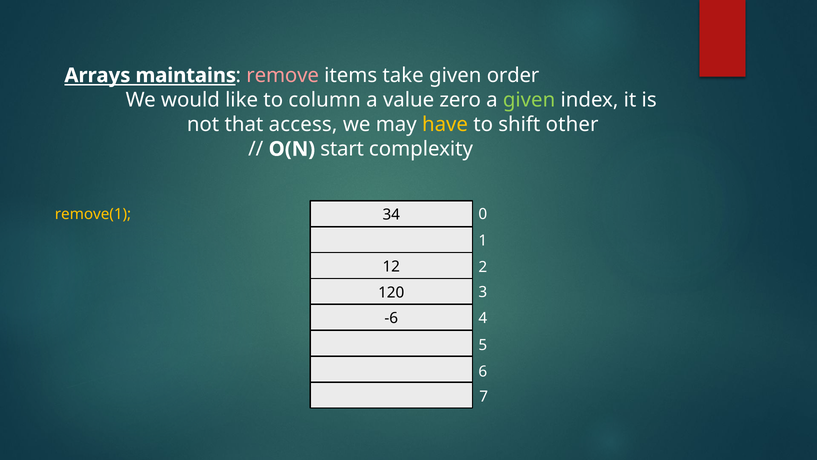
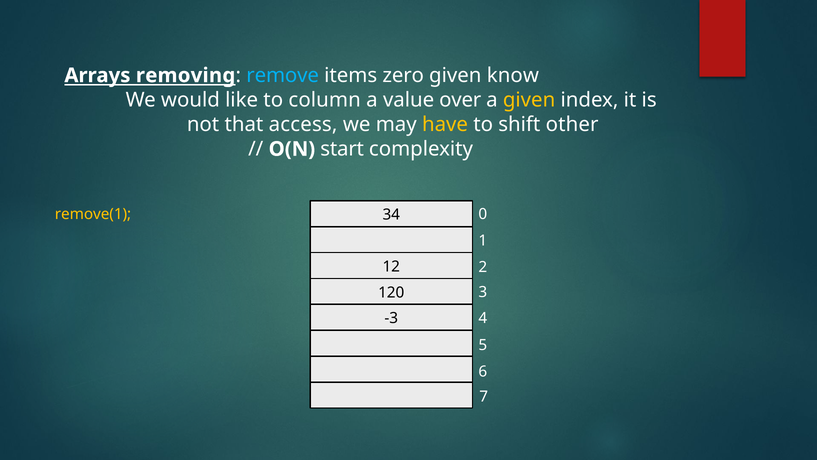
maintains: maintains -> removing
remove colour: pink -> light blue
take: take -> zero
order: order -> know
zero: zero -> over
given at (529, 100) colour: light green -> yellow
-6: -6 -> -3
